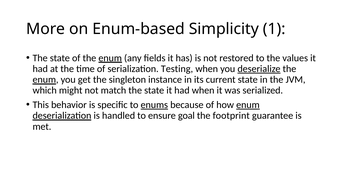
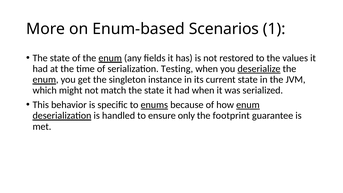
Simplicity: Simplicity -> Scenarios
goal: goal -> only
